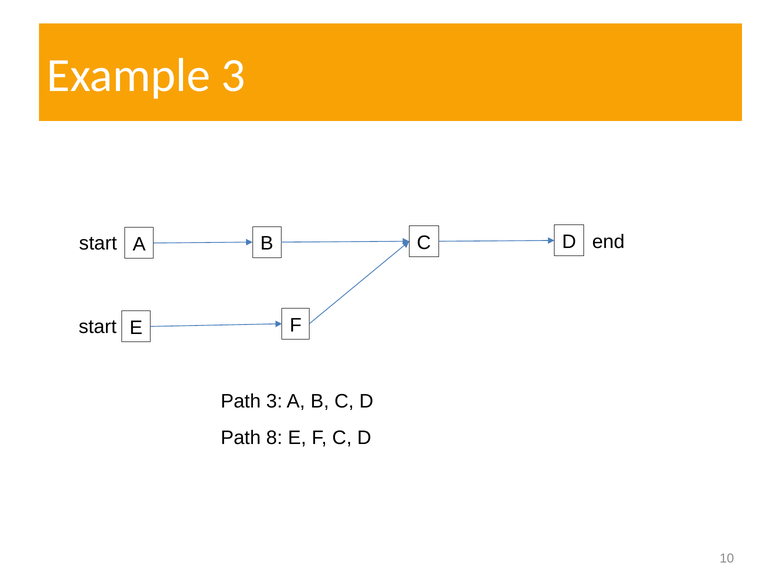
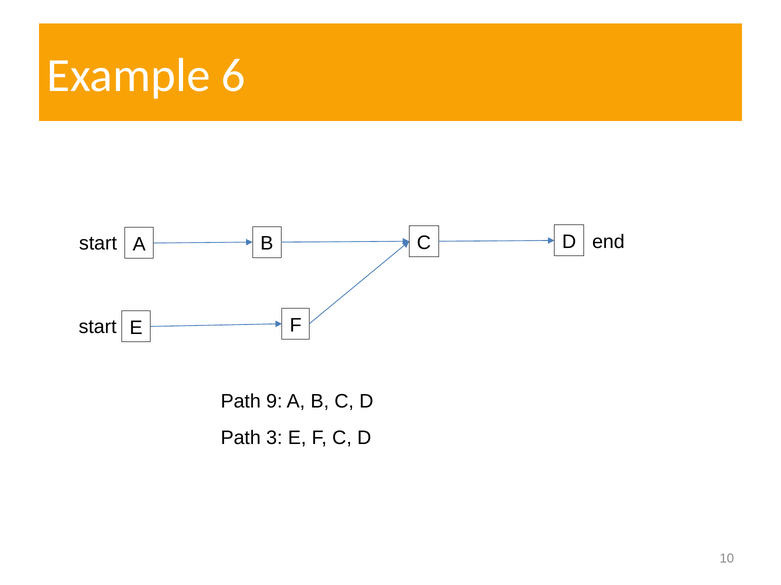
Example 3: 3 -> 6
Path 3: 3 -> 9
8: 8 -> 3
